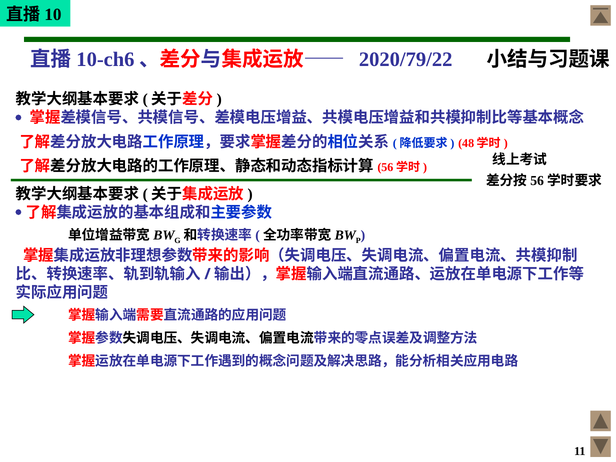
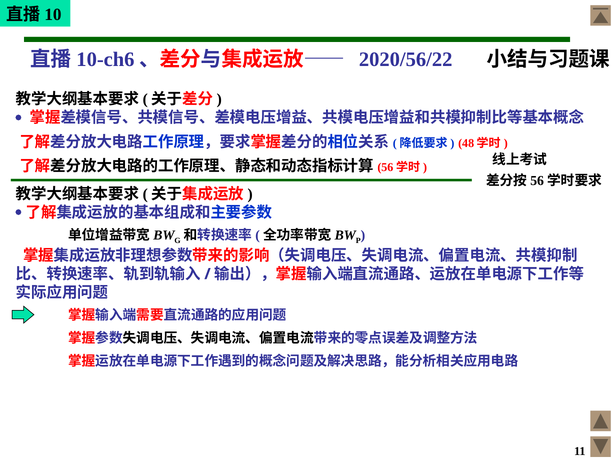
2020/79/22: 2020/79/22 -> 2020/56/22
